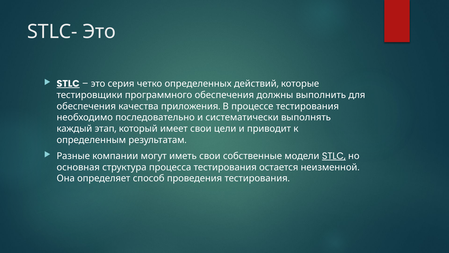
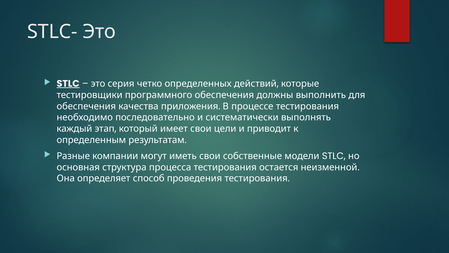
STLC at (334, 156) underline: present -> none
